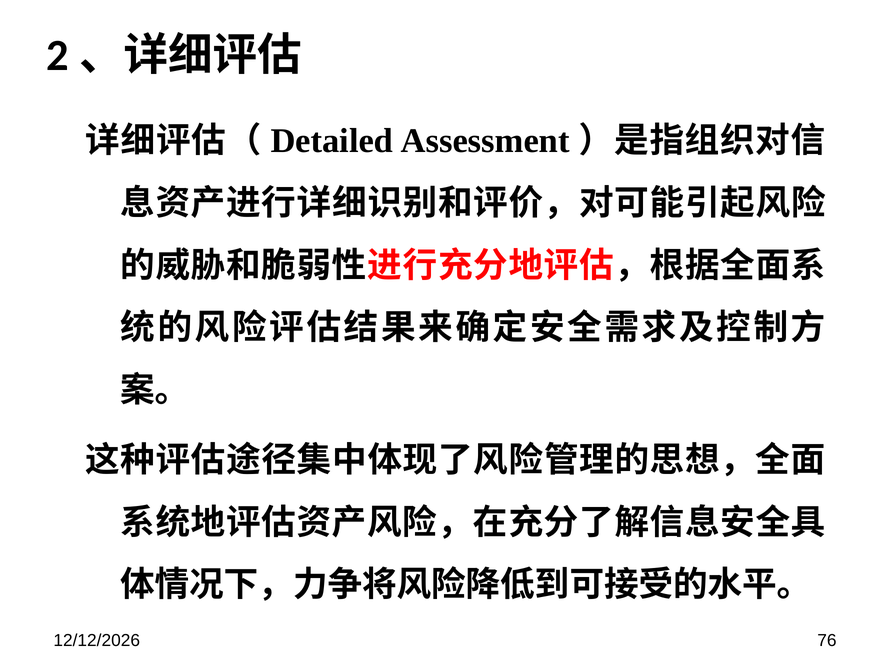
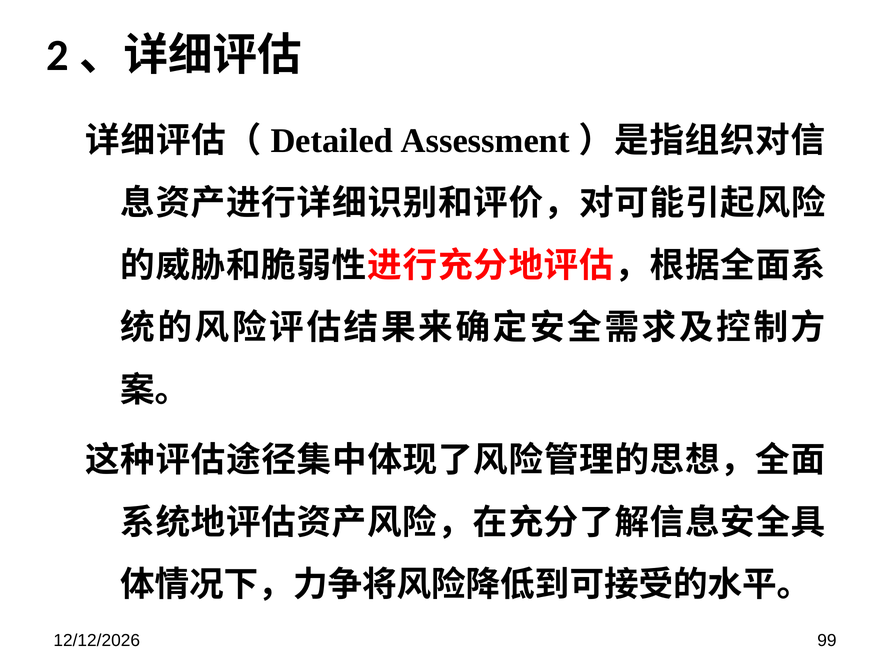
76: 76 -> 99
